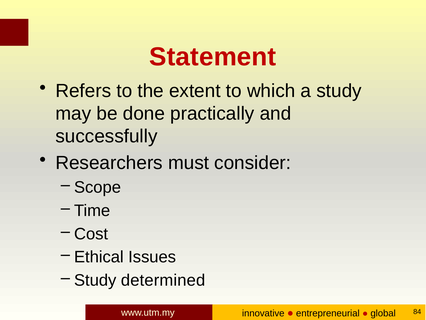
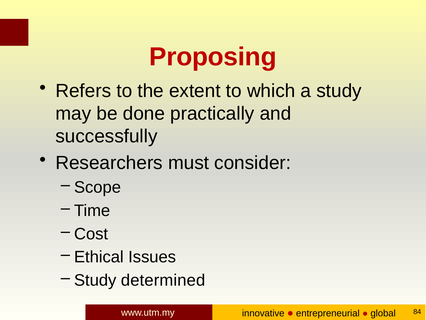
Statement: Statement -> Proposing
